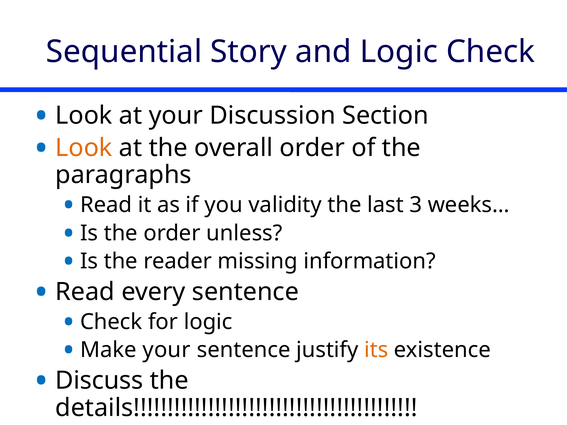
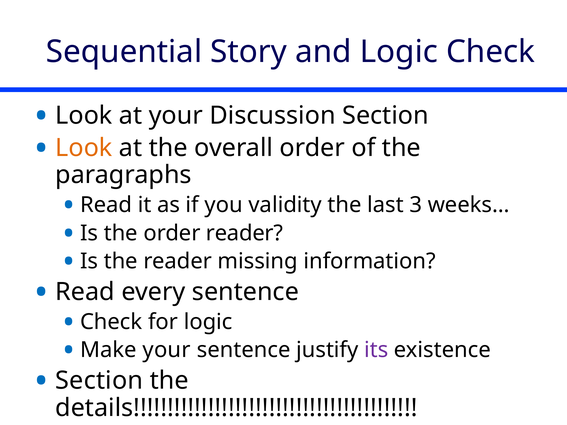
order unless: unless -> reader
its colour: orange -> purple
Discuss at (99, 381): Discuss -> Section
